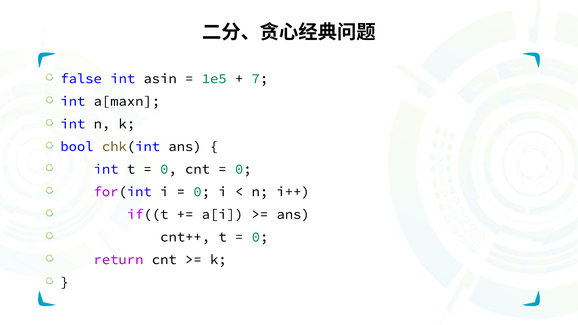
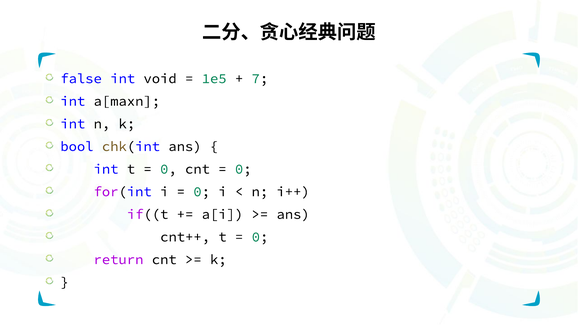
asin: asin -> void
